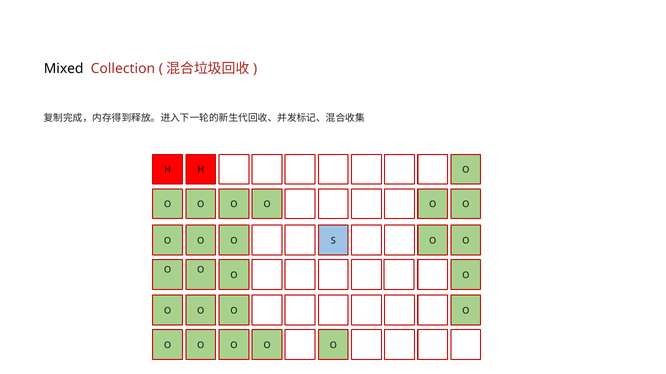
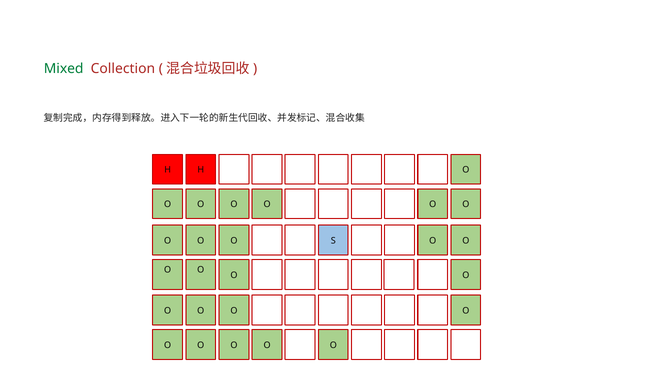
Mixed colour: black -> green
